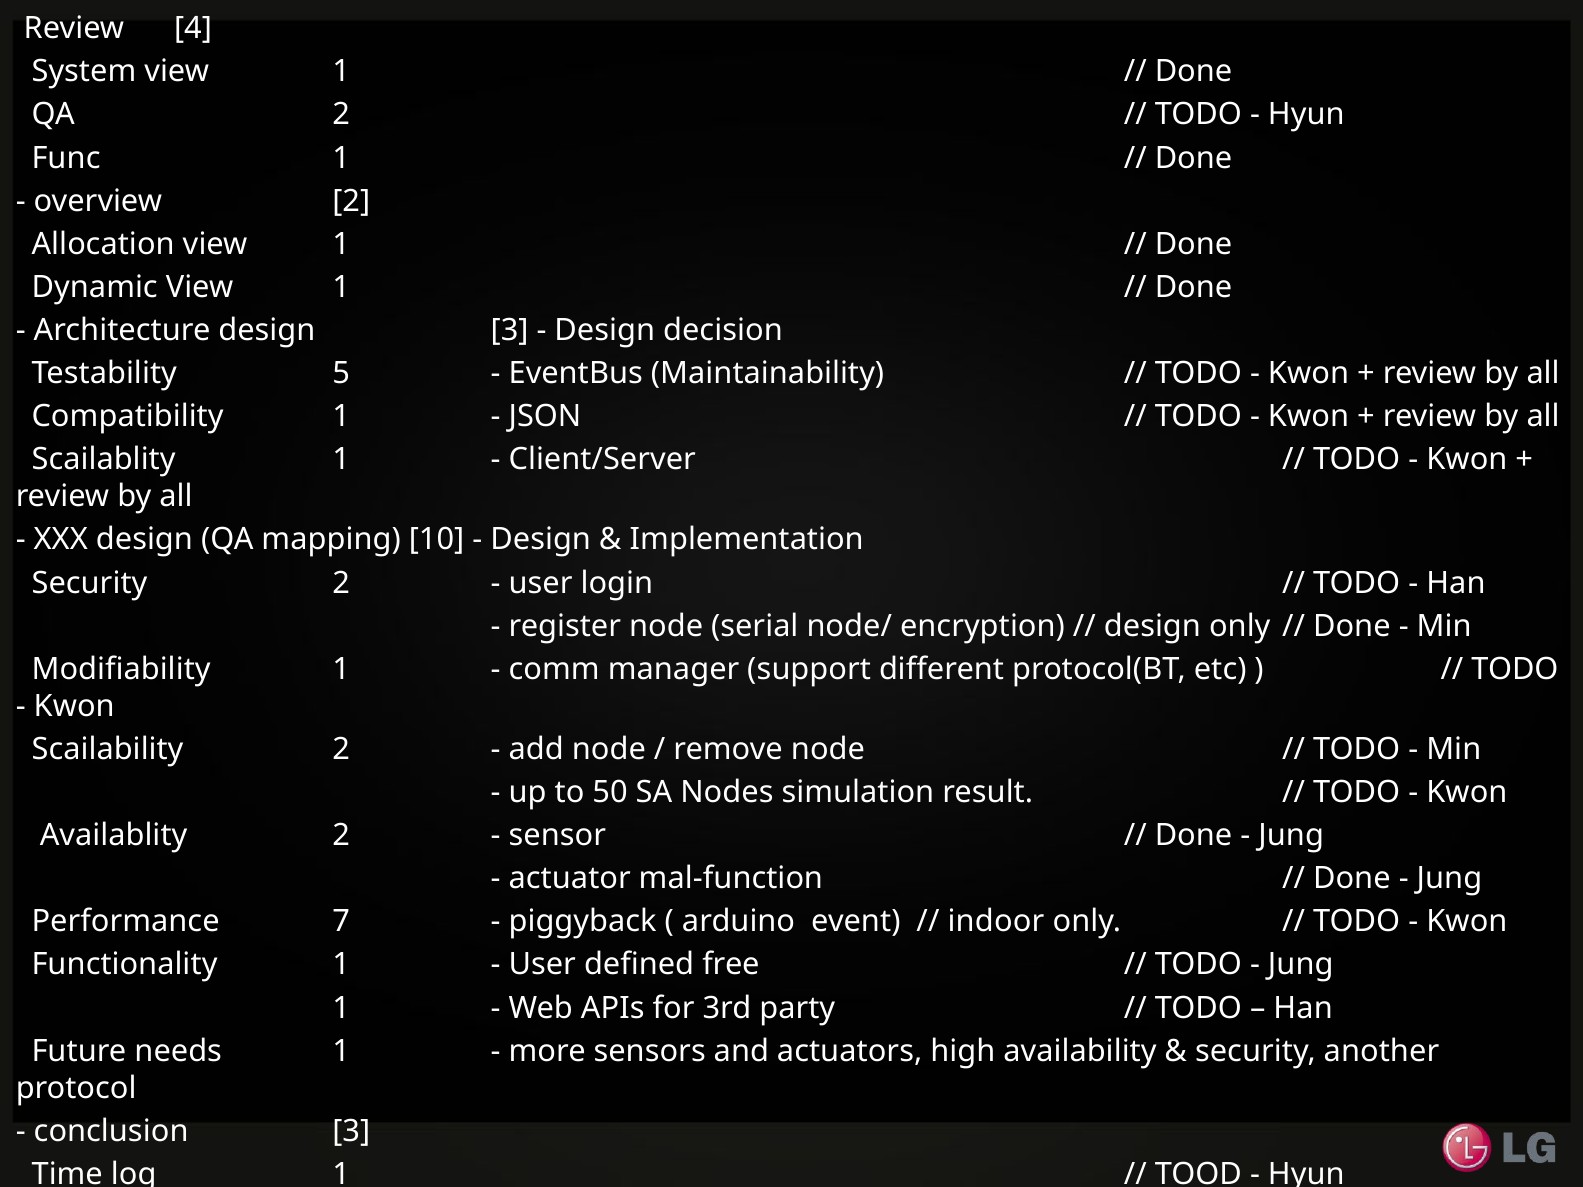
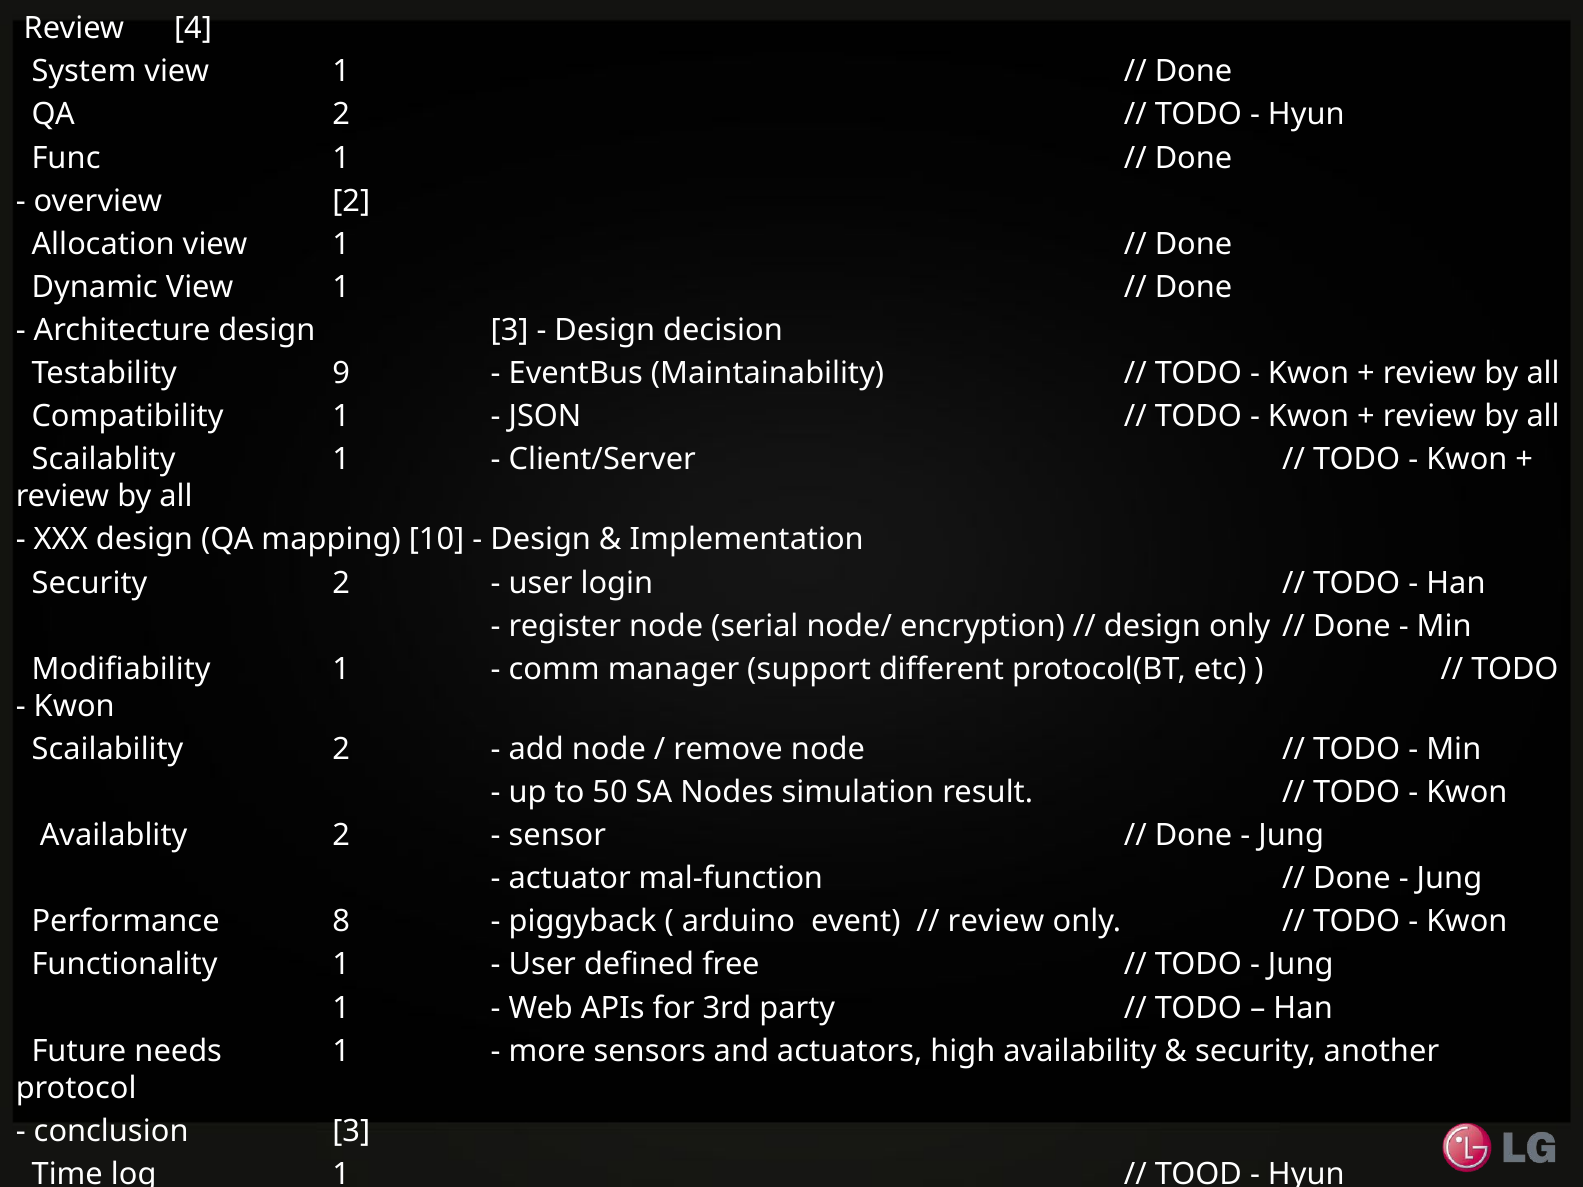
5: 5 -> 9
7: 7 -> 8
indoor at (996, 922): indoor -> review
